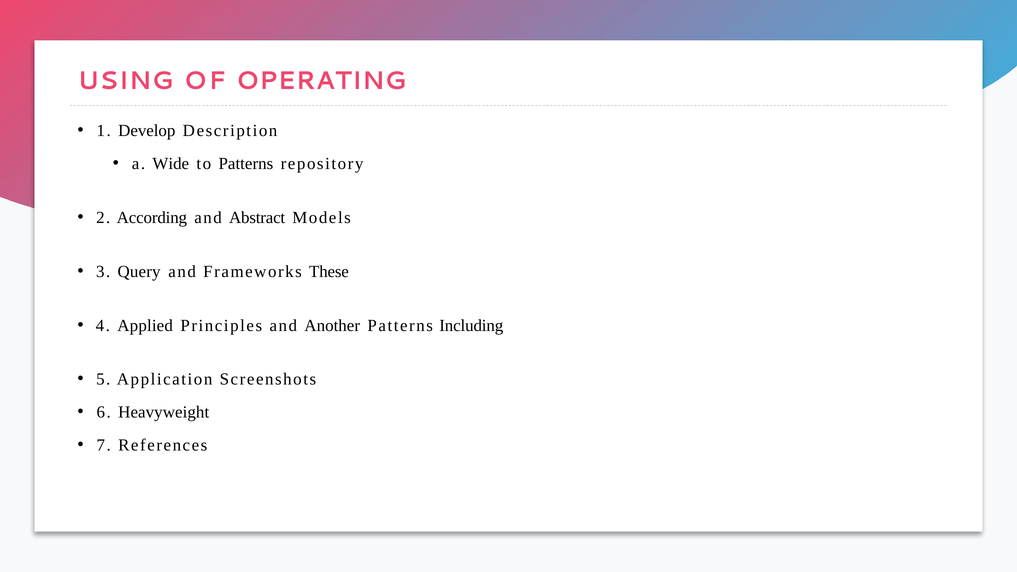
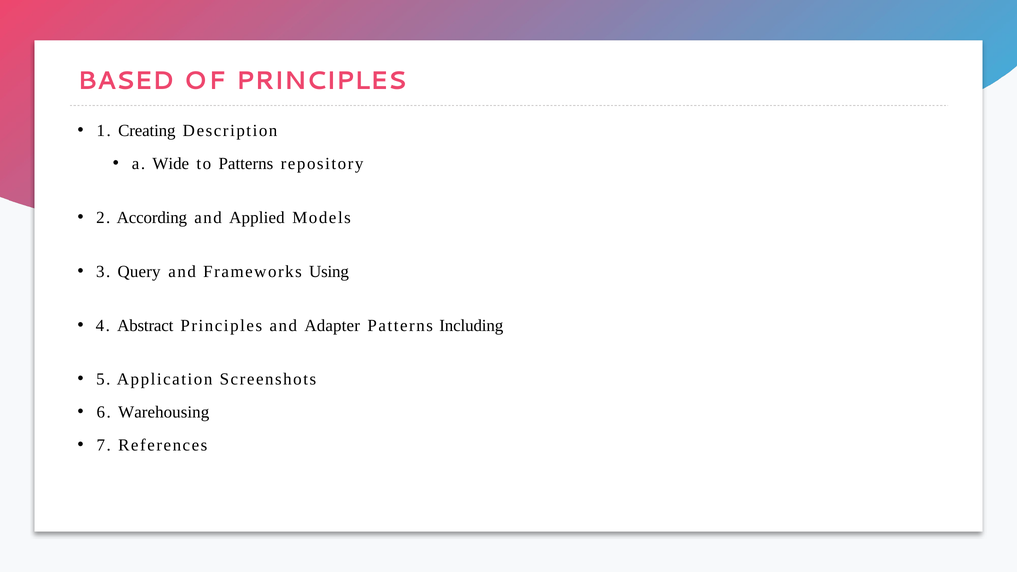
USING: USING -> BASED
OF OPERATING: OPERATING -> PRINCIPLES
Develop: Develop -> Creating
Abstract: Abstract -> Applied
These: These -> Using
Applied: Applied -> Abstract
Another: Another -> Adapter
Heavyweight: Heavyweight -> Warehousing
